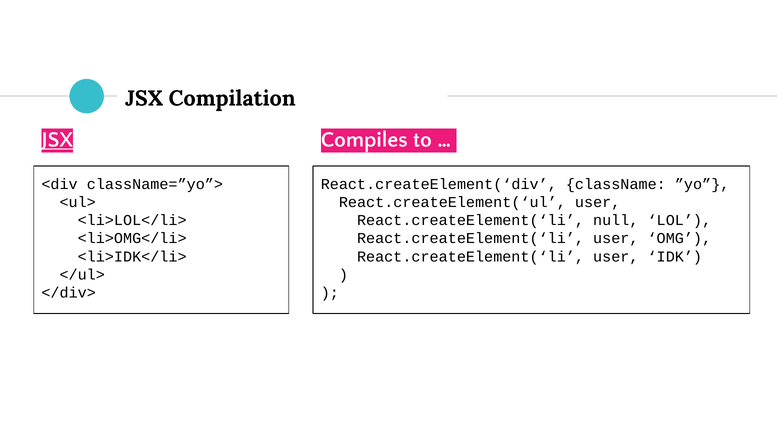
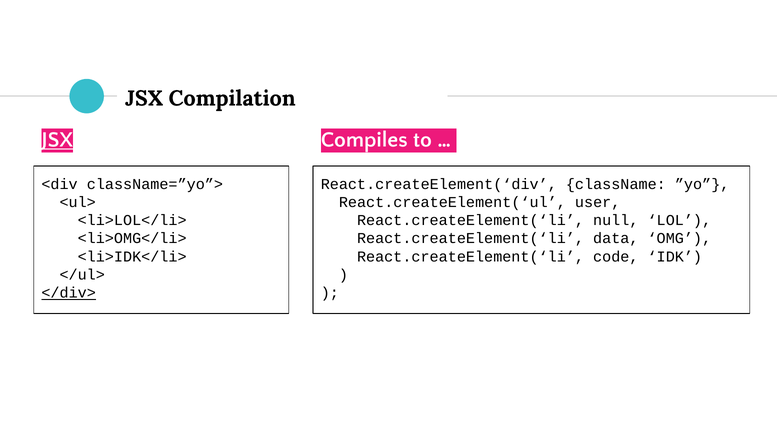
user at (616, 238): user -> data
user at (616, 257): user -> code
</div> underline: none -> present
